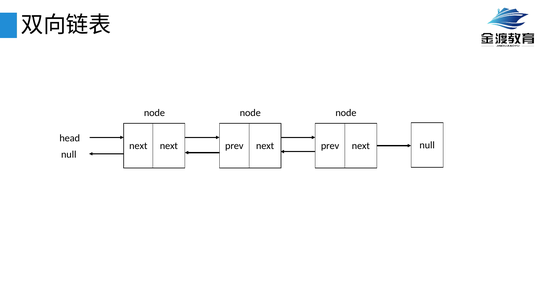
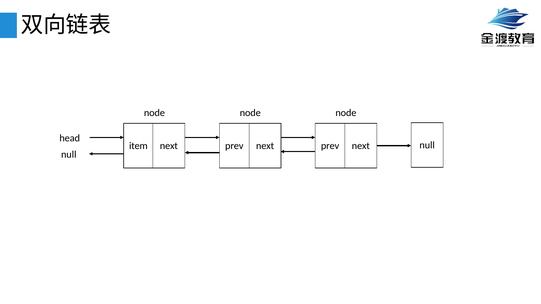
next at (138, 146): next -> item
